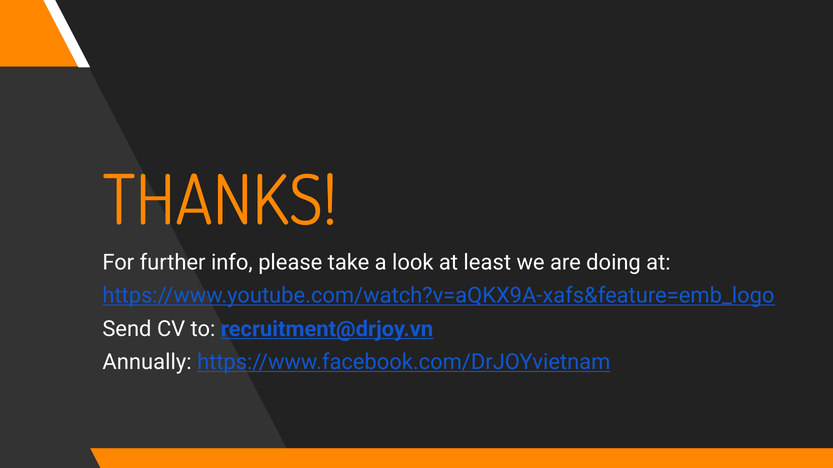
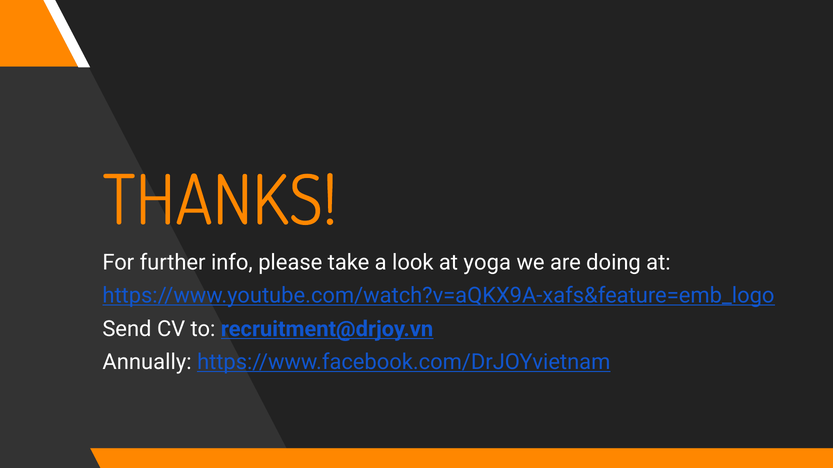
least: least -> yoga
